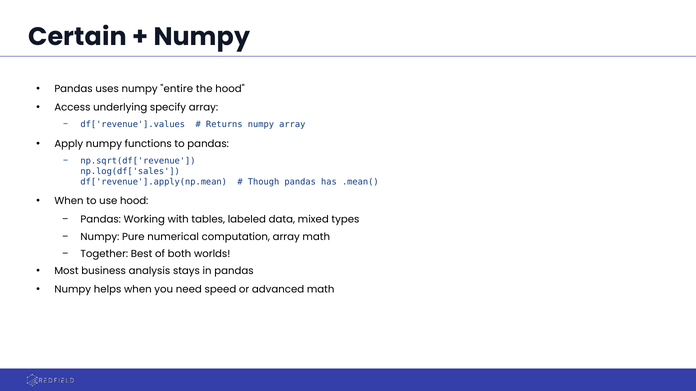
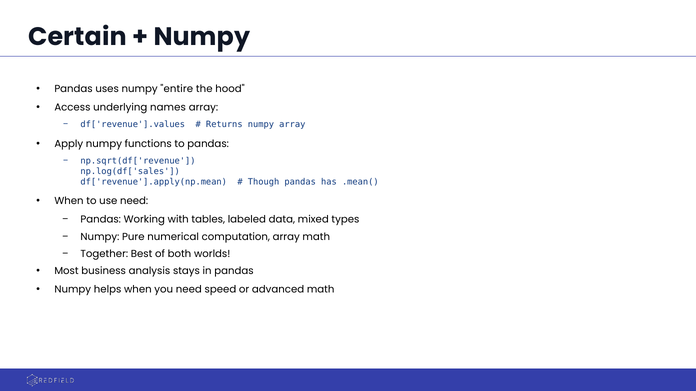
specify: specify -> names
use hood: hood -> need
